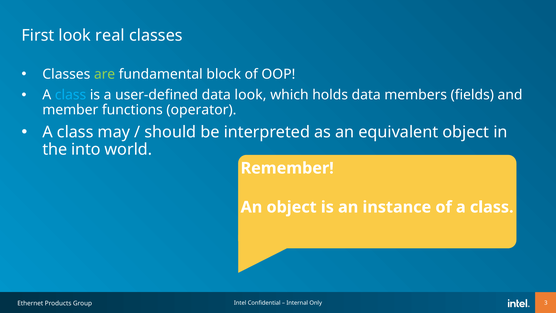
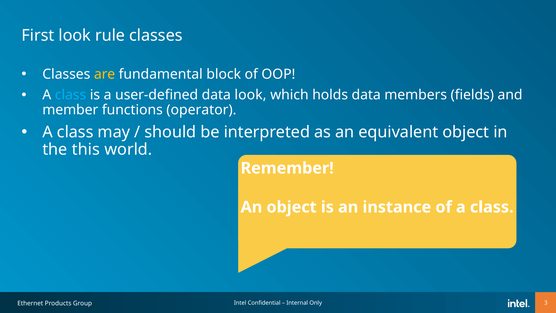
real: real -> rule
are colour: light green -> yellow
into: into -> this
